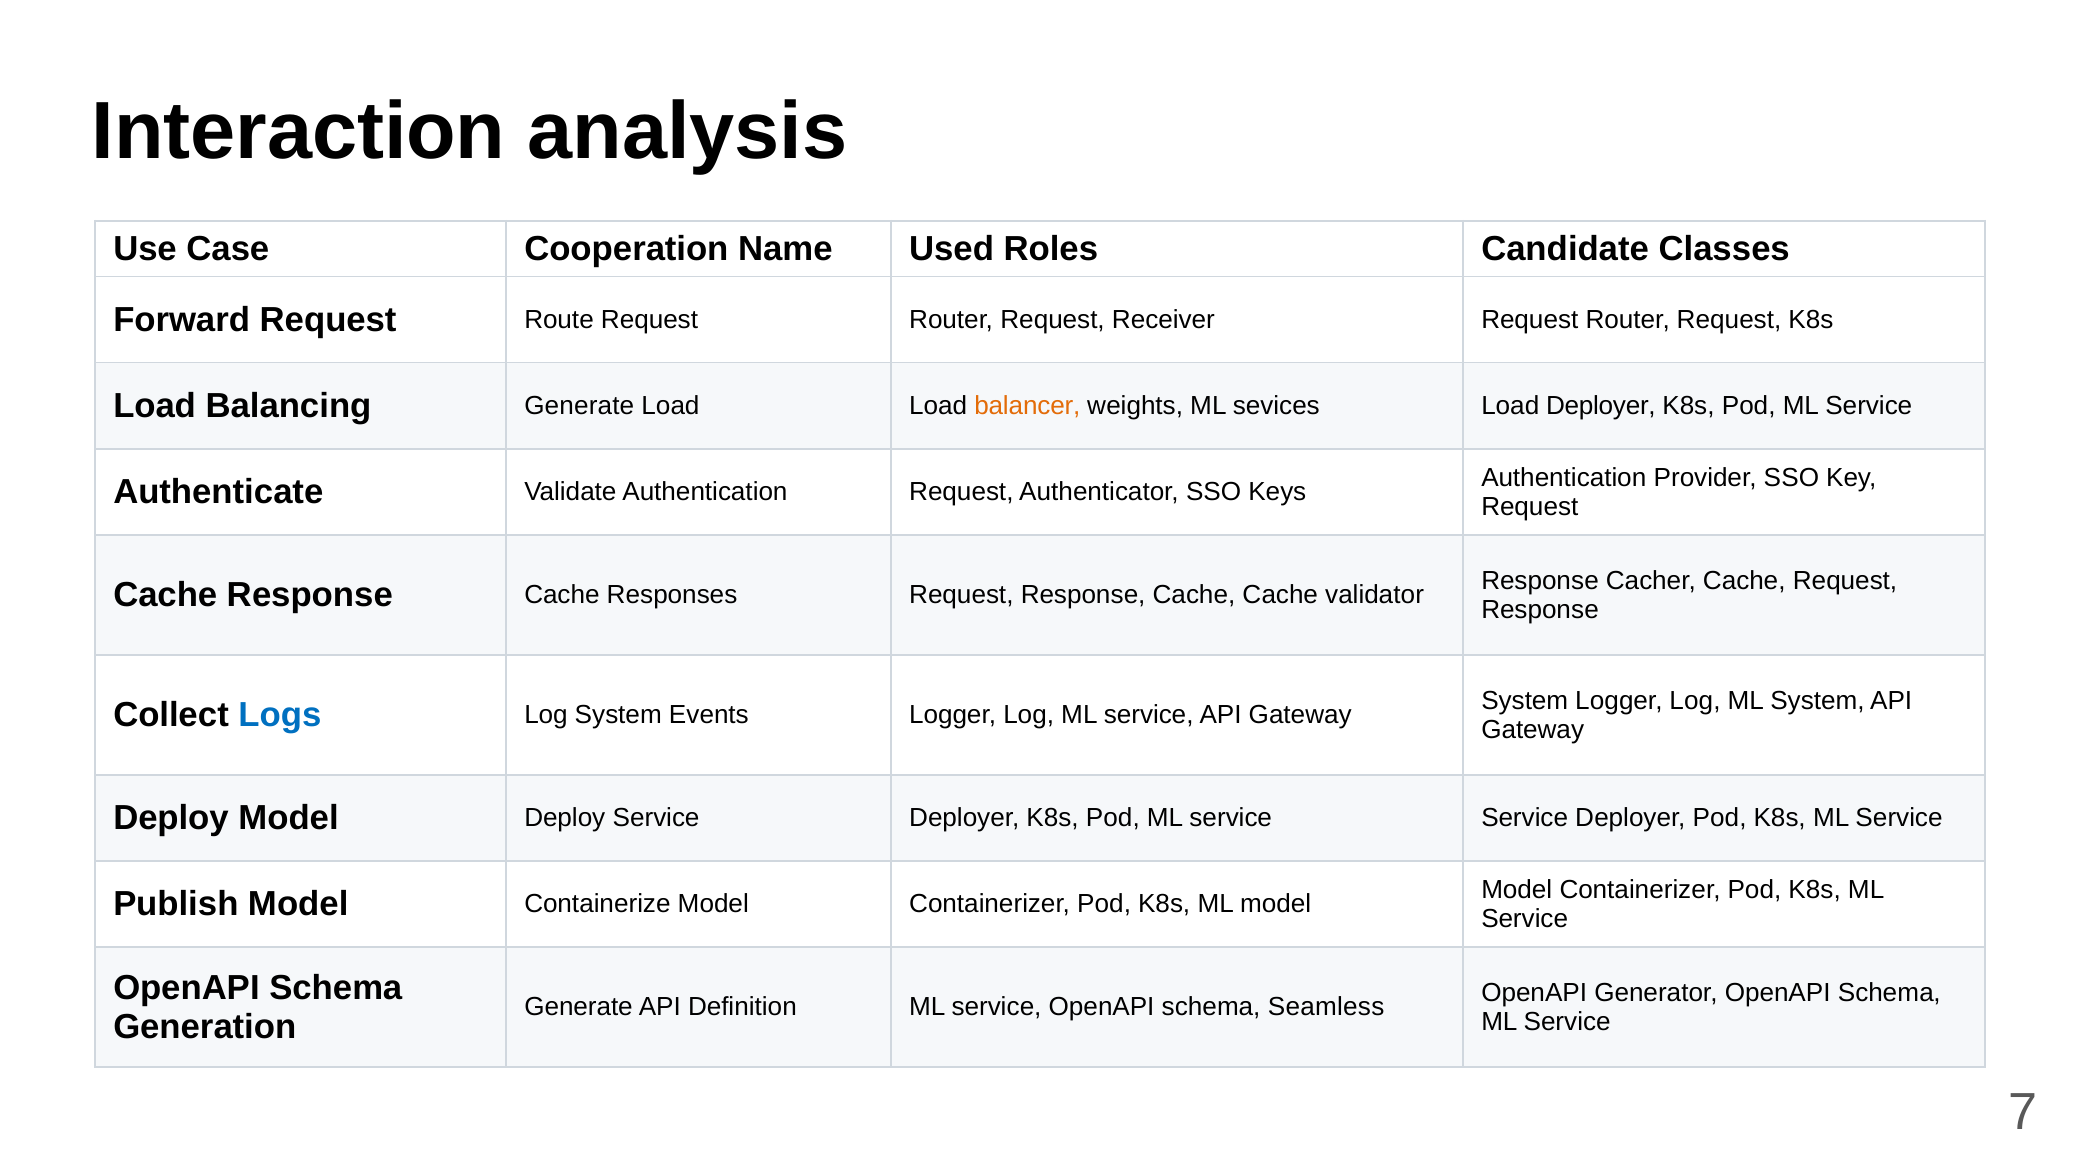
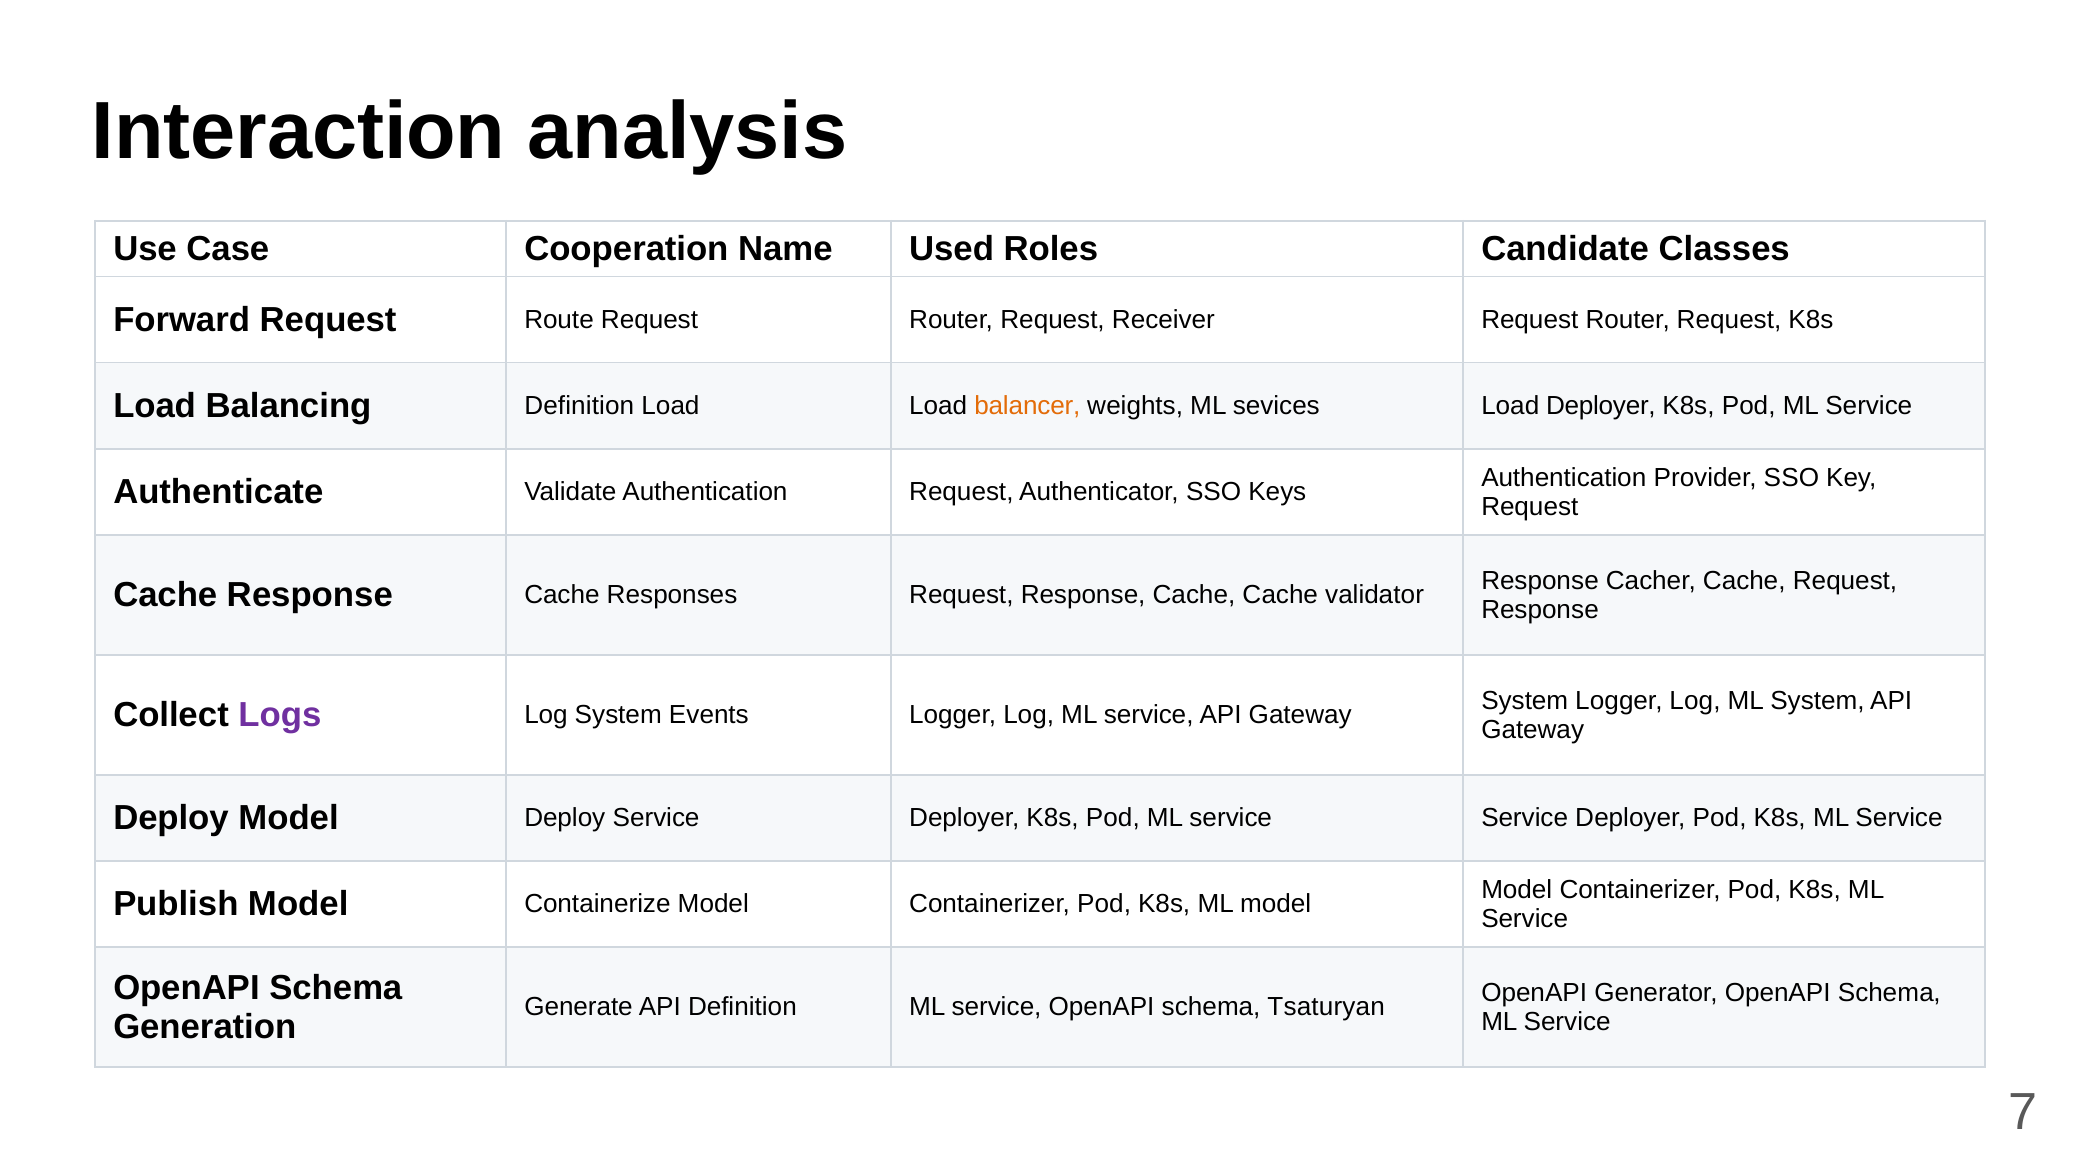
Balancing Generate: Generate -> Definition
Logs colour: blue -> purple
Seamless: Seamless -> Tsaturyan
